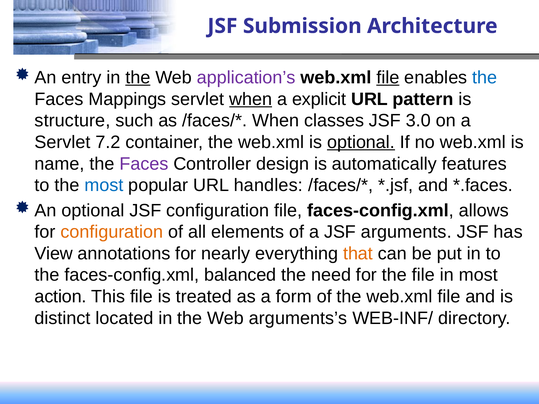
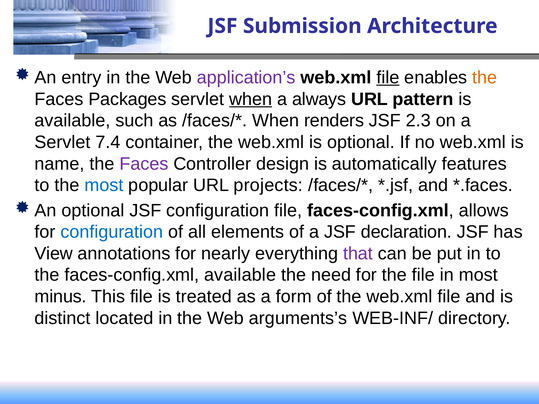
the at (138, 78) underline: present -> none
the at (485, 78) colour: blue -> orange
Mappings: Mappings -> Packages
explicit: explicit -> always
structure at (72, 121): structure -> available
classes: classes -> renders
3.0: 3.0 -> 2.3
7.2: 7.2 -> 7.4
optional at (361, 142) underline: present -> none
handles: handles -> projects
configuration at (112, 232) colour: orange -> blue
arguments: arguments -> declaration
that colour: orange -> purple
faces-config.xml balanced: balanced -> available
action: action -> minus
